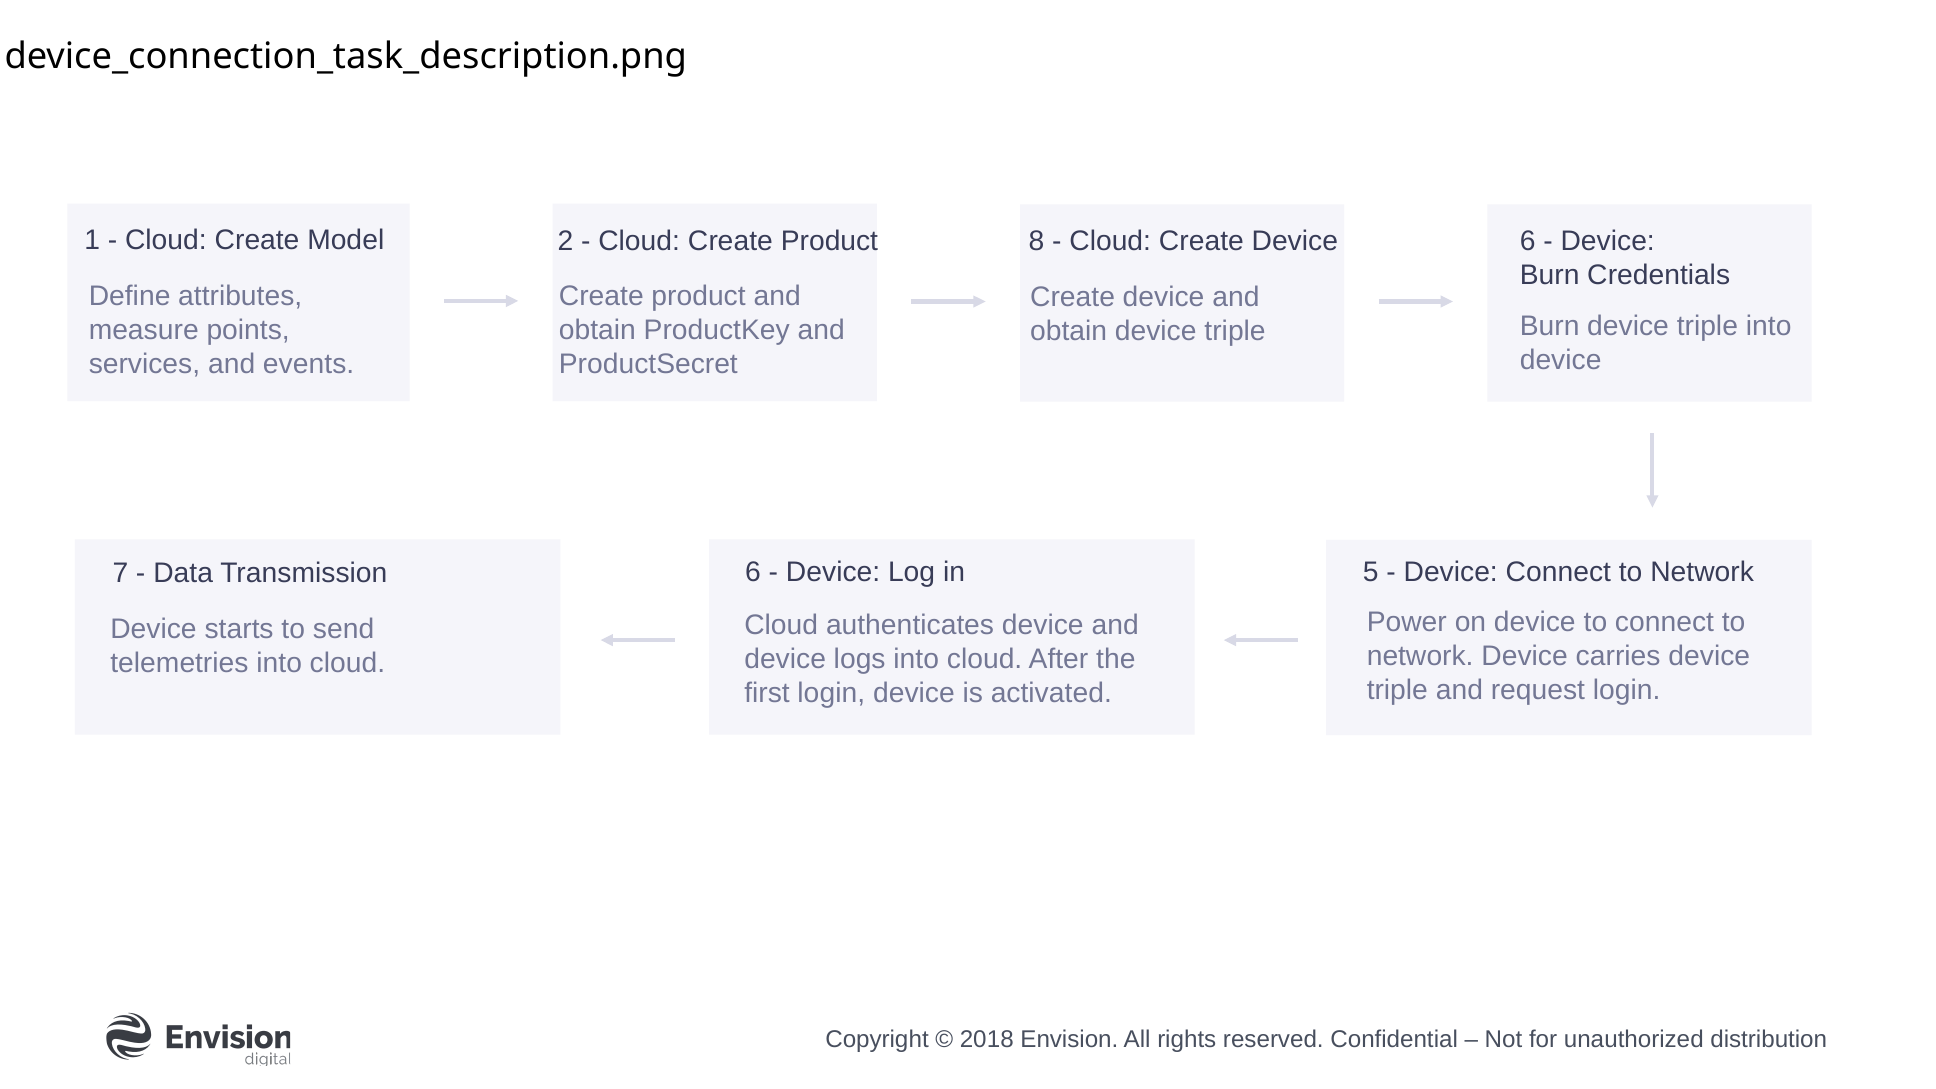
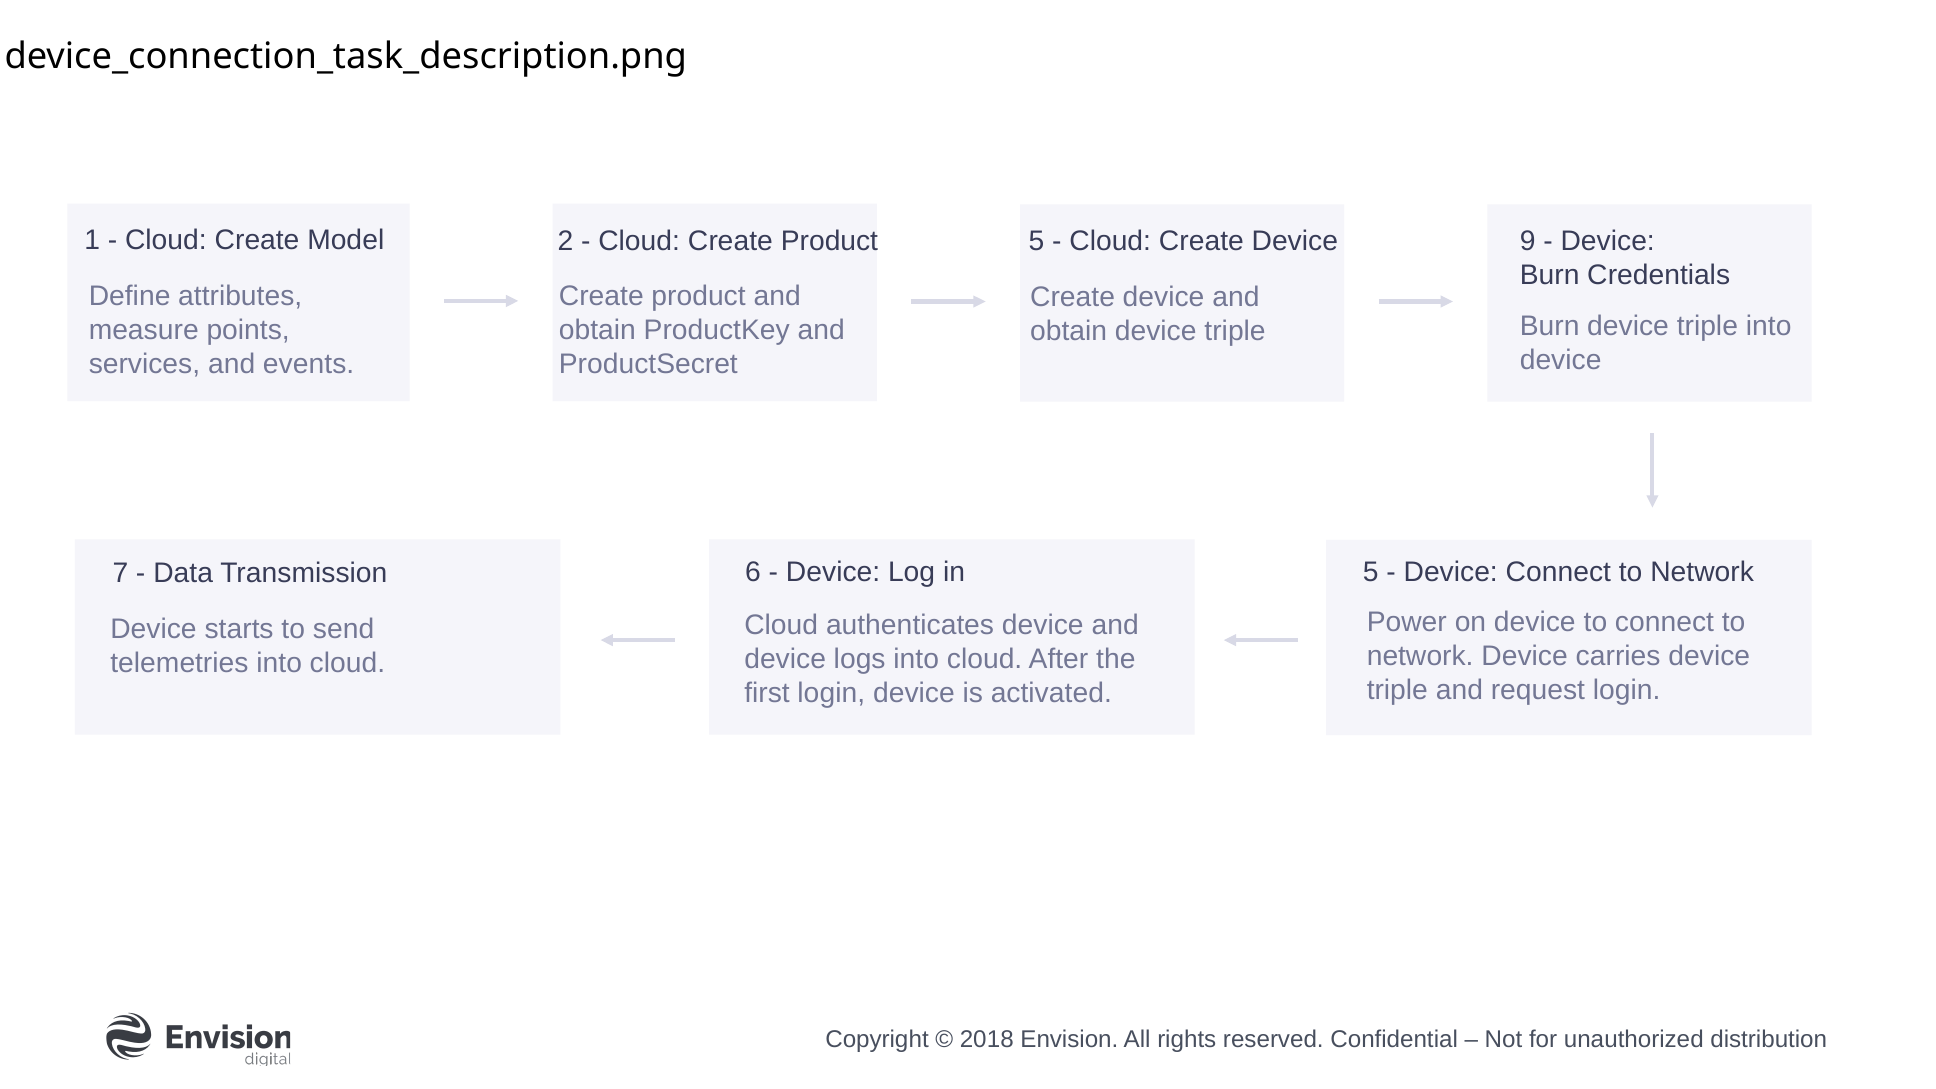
Product 8: 8 -> 5
Device 6: 6 -> 9
